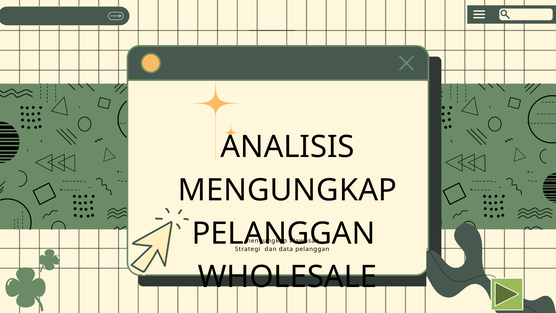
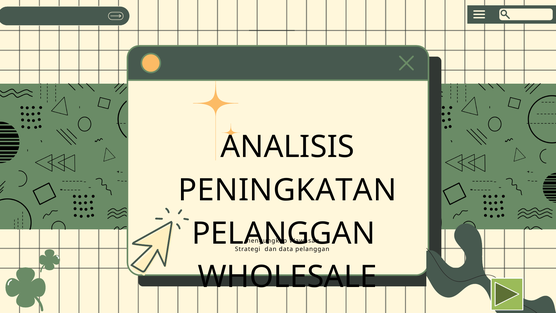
MENGUNGKAP at (287, 190): MENGUNGKAP -> PENINGKATAN
